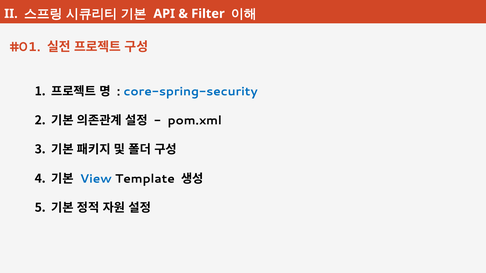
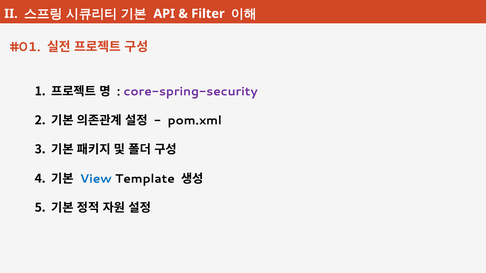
core-spring-security colour: blue -> purple
